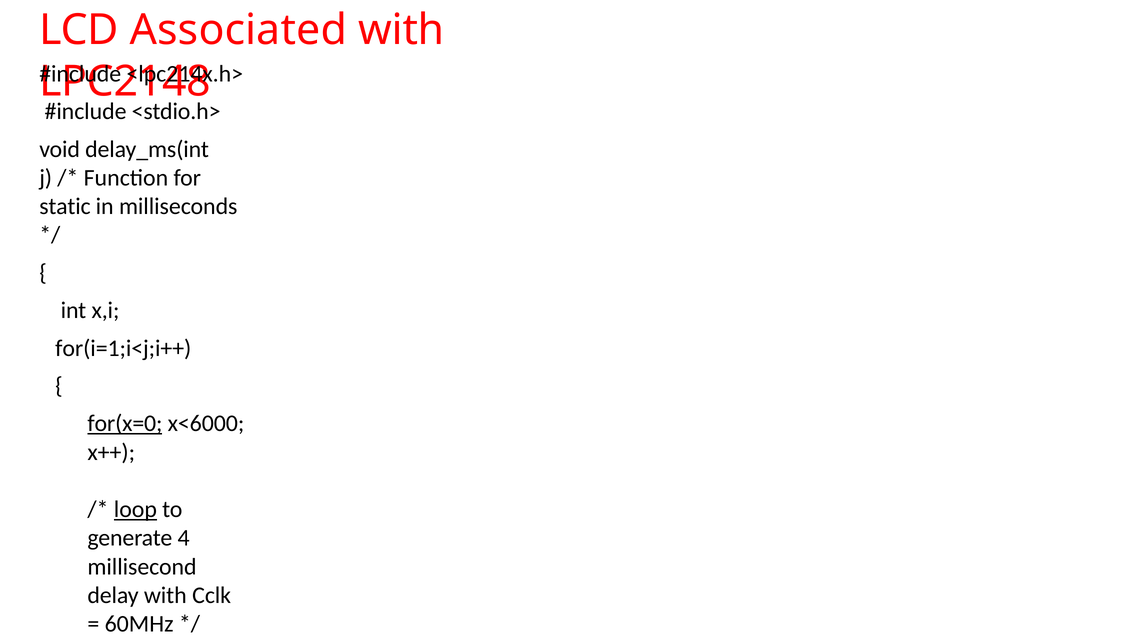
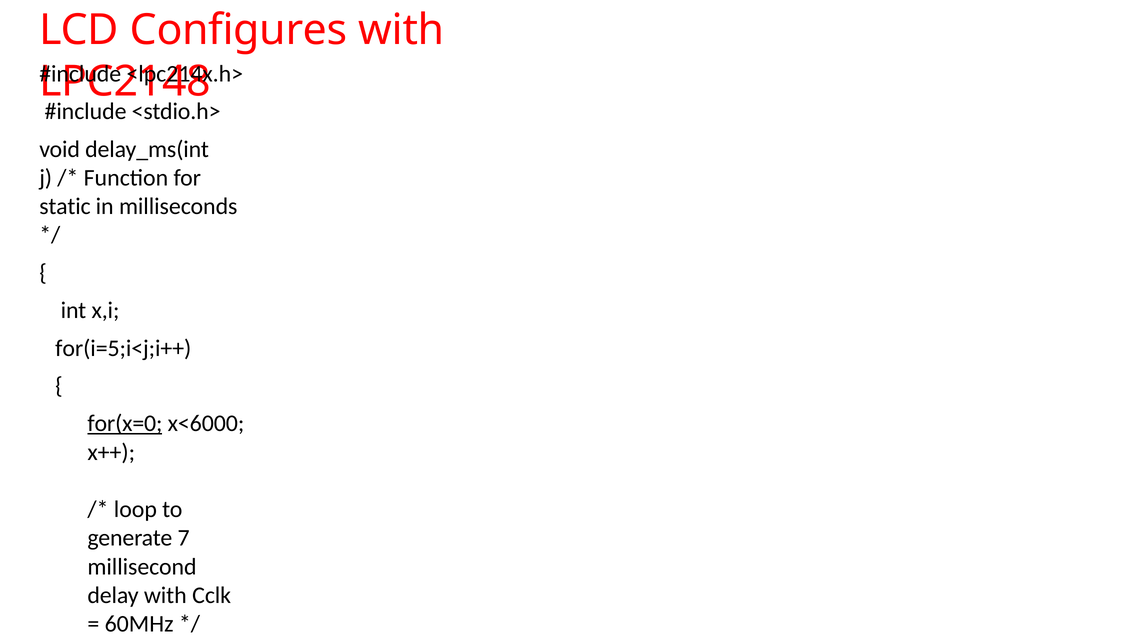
Associated: Associated -> Configures
for(i=1;i<j;i++: for(i=1;i<j;i++ -> for(i=5;i<j;i++
loop underline: present -> none
4: 4 -> 7
